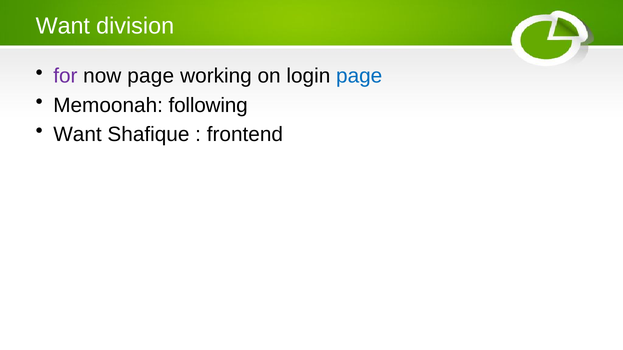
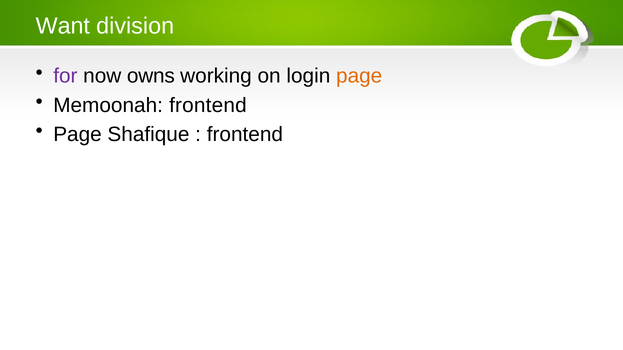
now page: page -> owns
page at (359, 76) colour: blue -> orange
Memoonah following: following -> frontend
Want at (77, 134): Want -> Page
